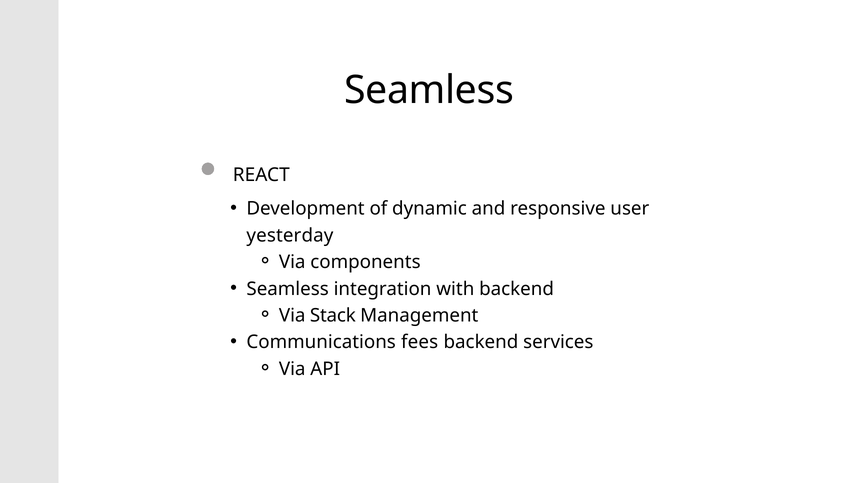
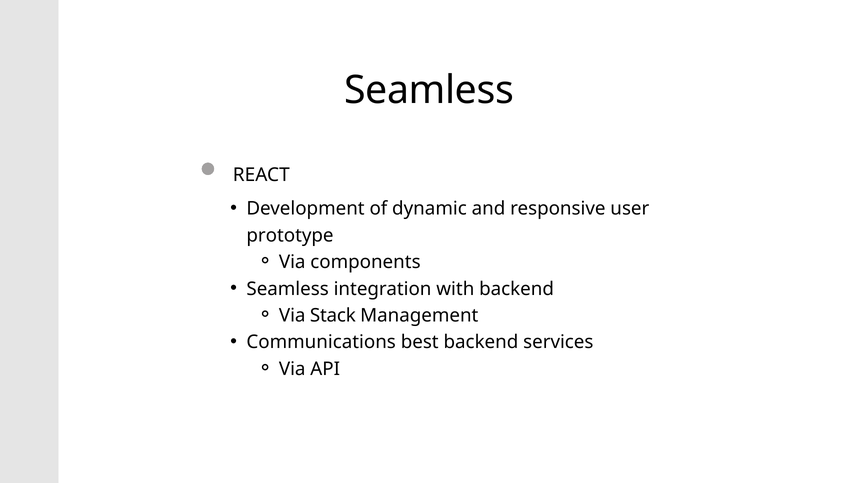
yesterday: yesterday -> prototype
fees: fees -> best
